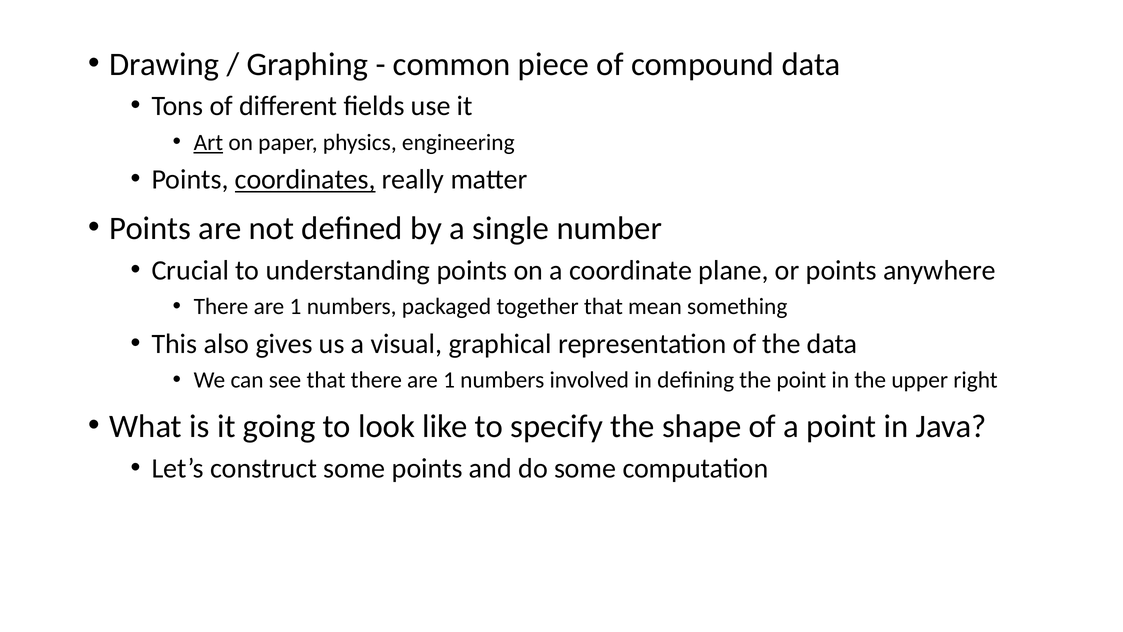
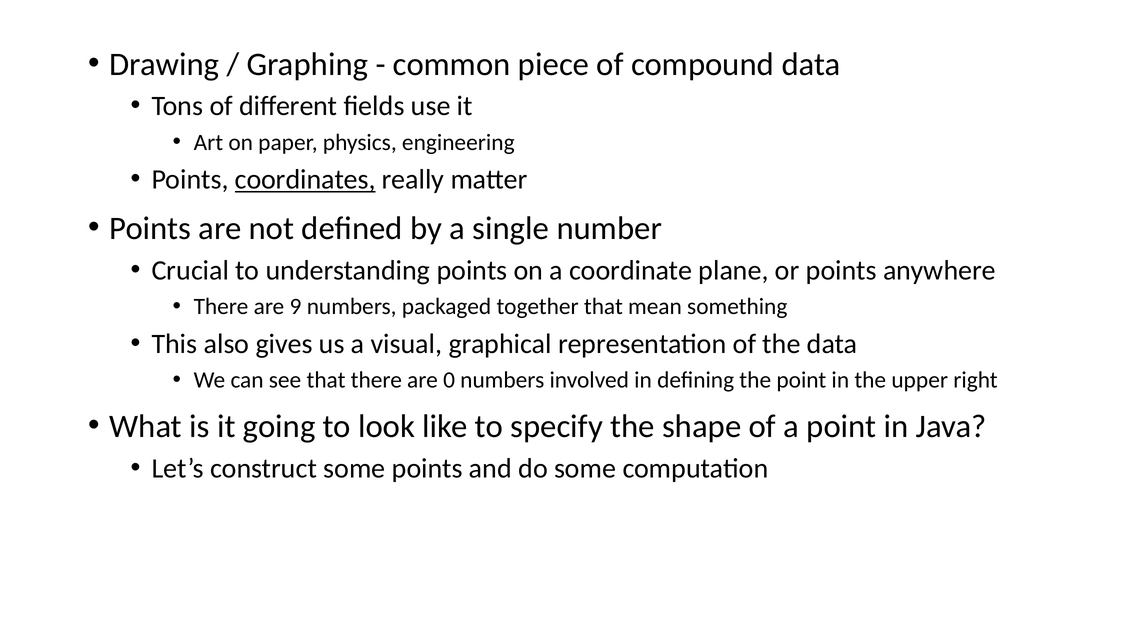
Art underline: present -> none
1 at (296, 307): 1 -> 9
that there are 1: 1 -> 0
